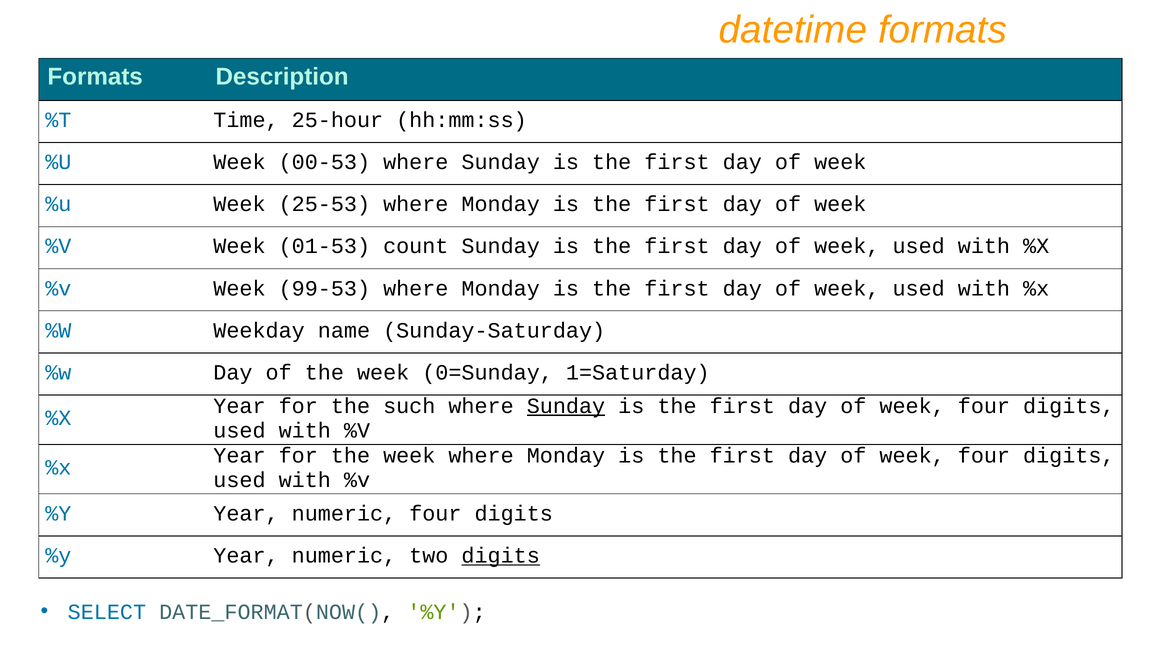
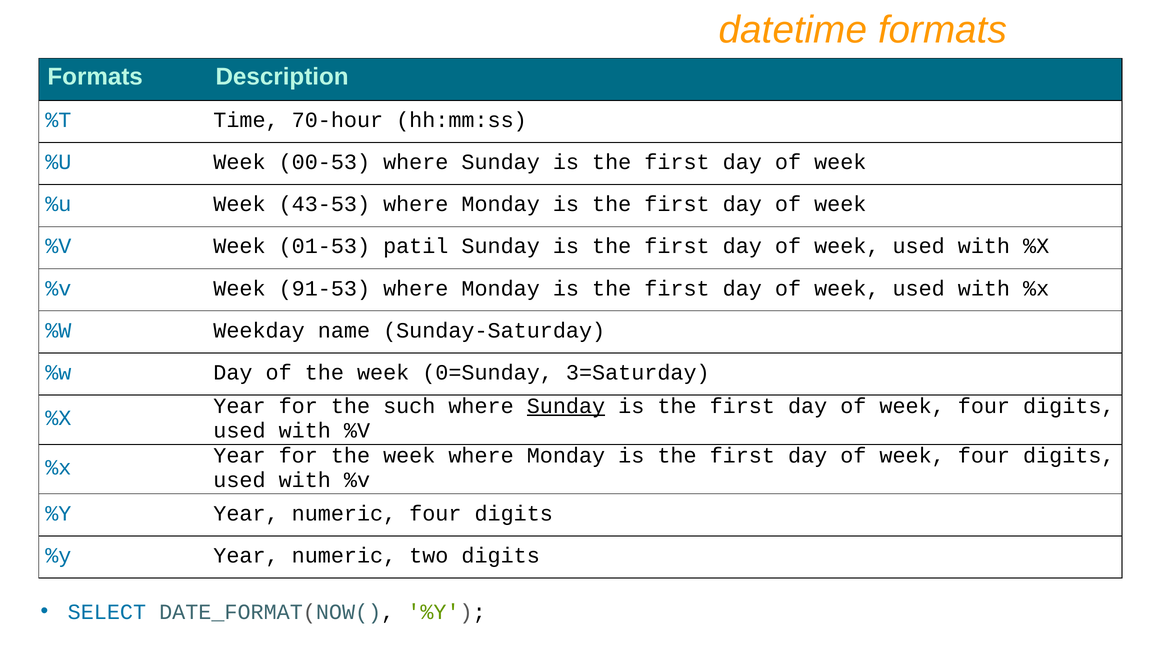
25-hour: 25-hour -> 70-hour
25-53: 25-53 -> 43-53
count: count -> patil
99-53: 99-53 -> 91-53
1=Saturday: 1=Saturday -> 3=Saturday
digits at (501, 556) underline: present -> none
